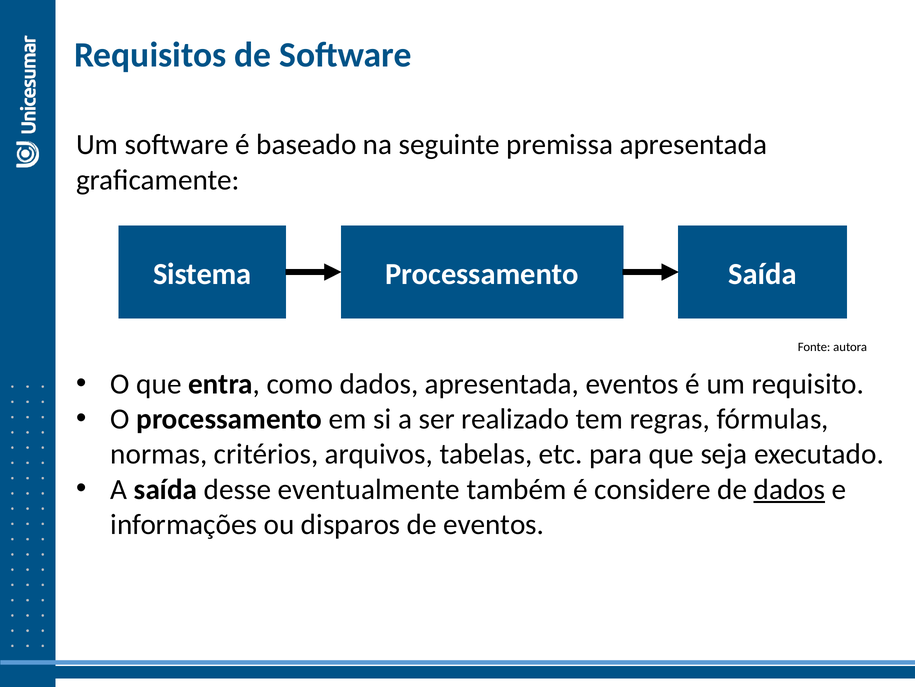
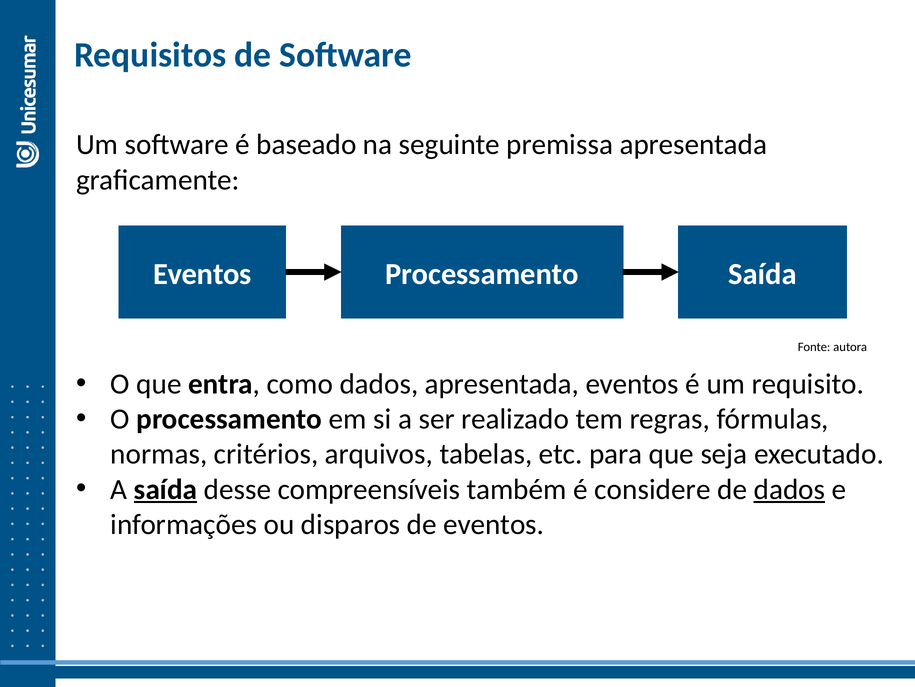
Sistema at (202, 274): Sistema -> Eventos
saída at (166, 489) underline: none -> present
eventualmente: eventualmente -> compreensíveis
